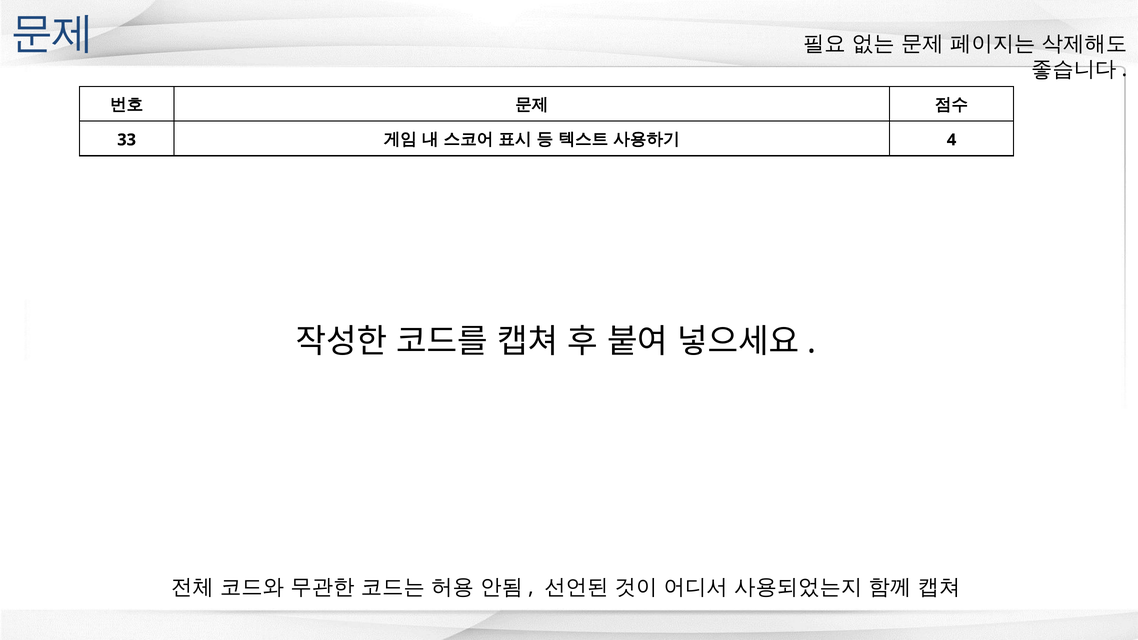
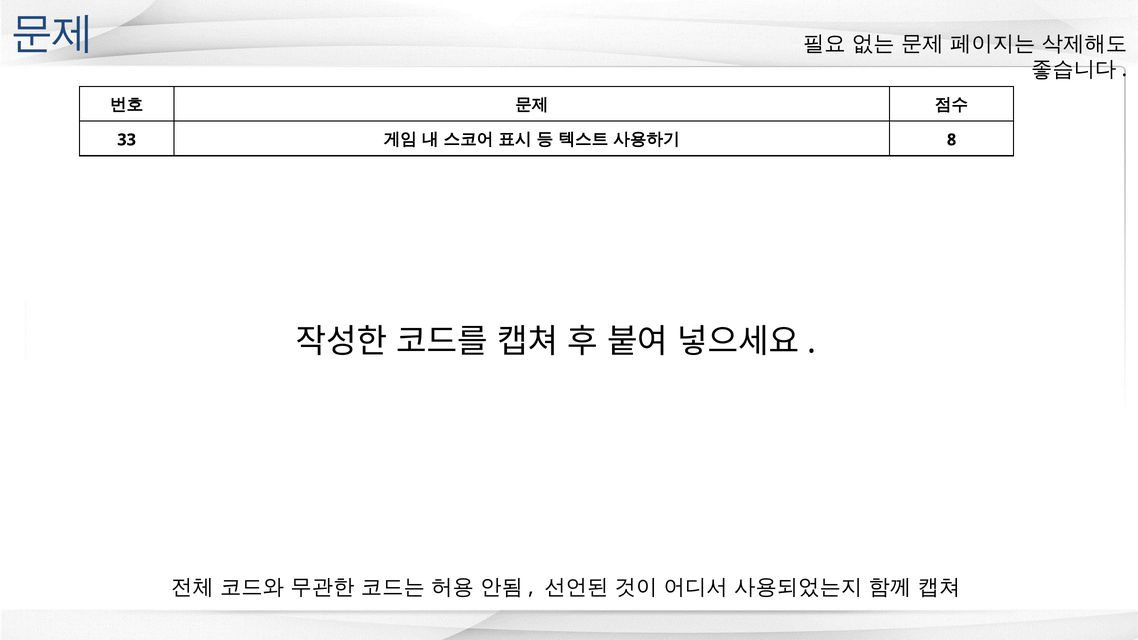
4: 4 -> 8
